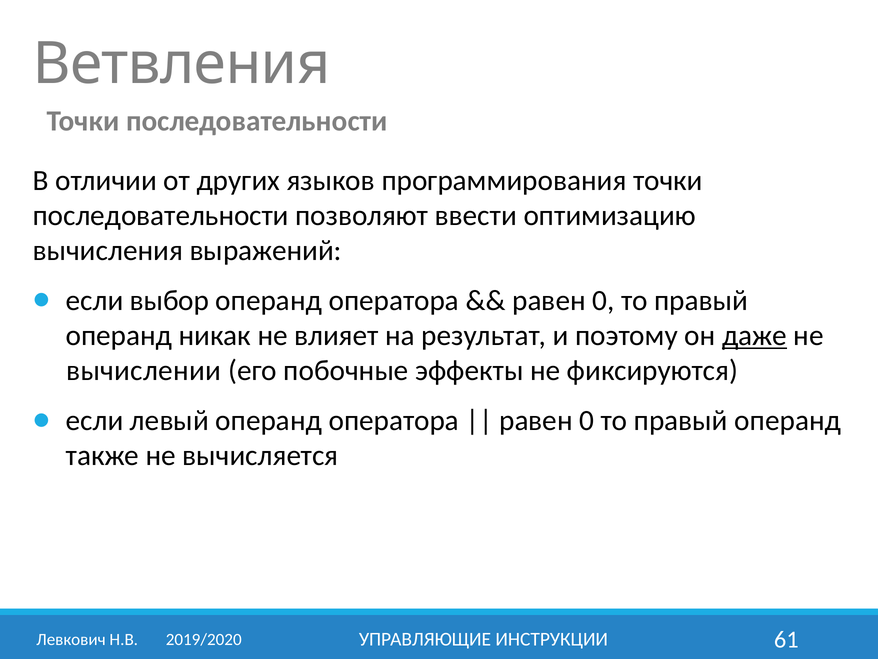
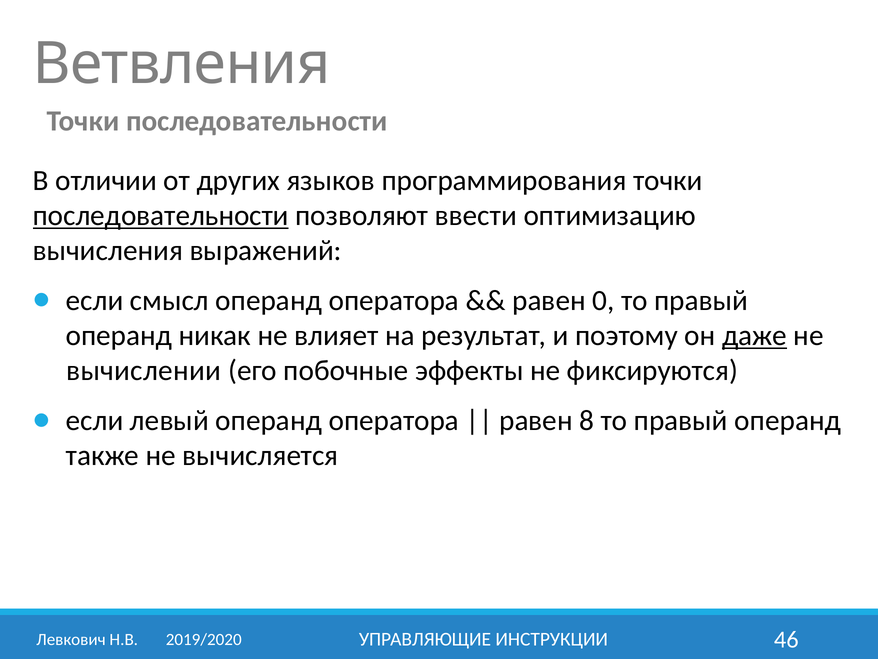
последовательности at (161, 215) underline: none -> present
выбор: выбор -> смысл
0 at (587, 420): 0 -> 8
61: 61 -> 46
